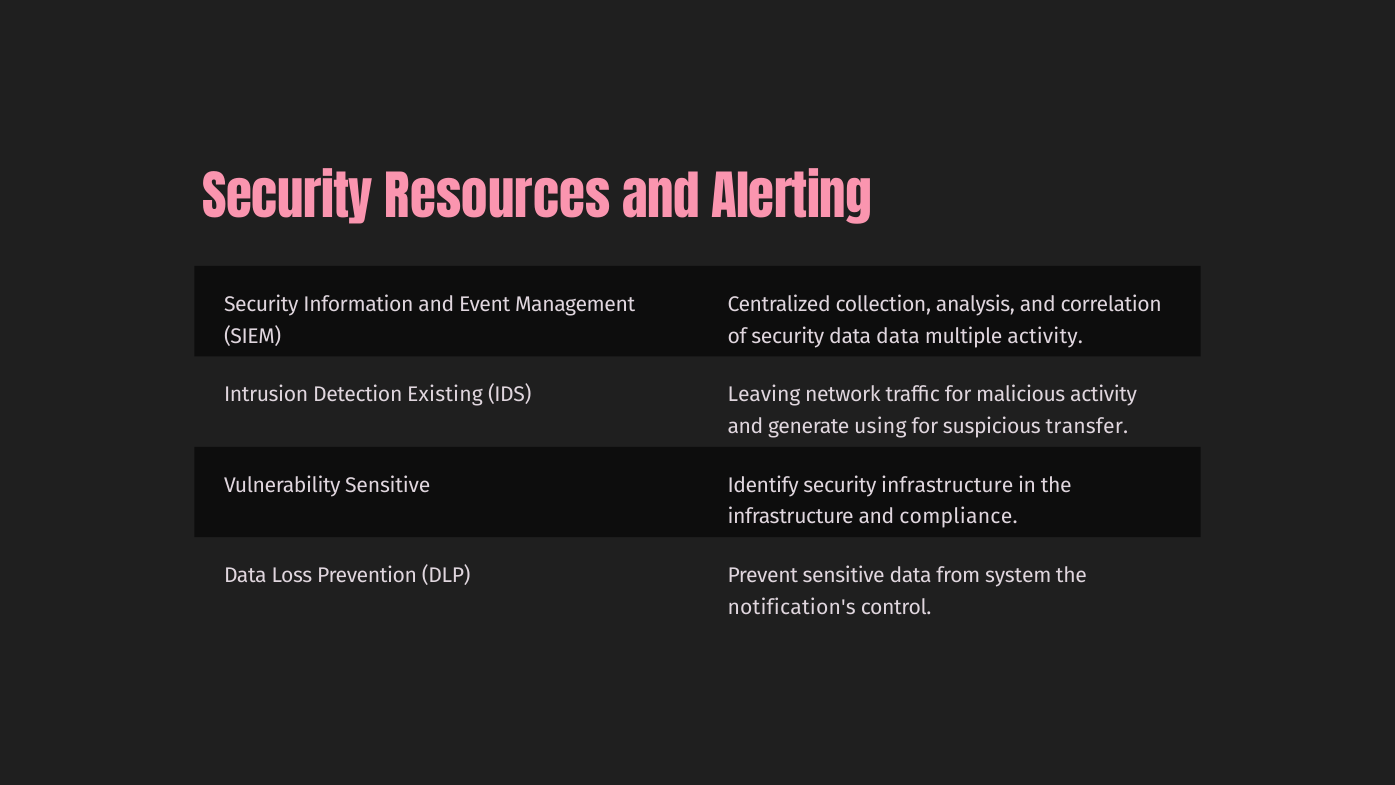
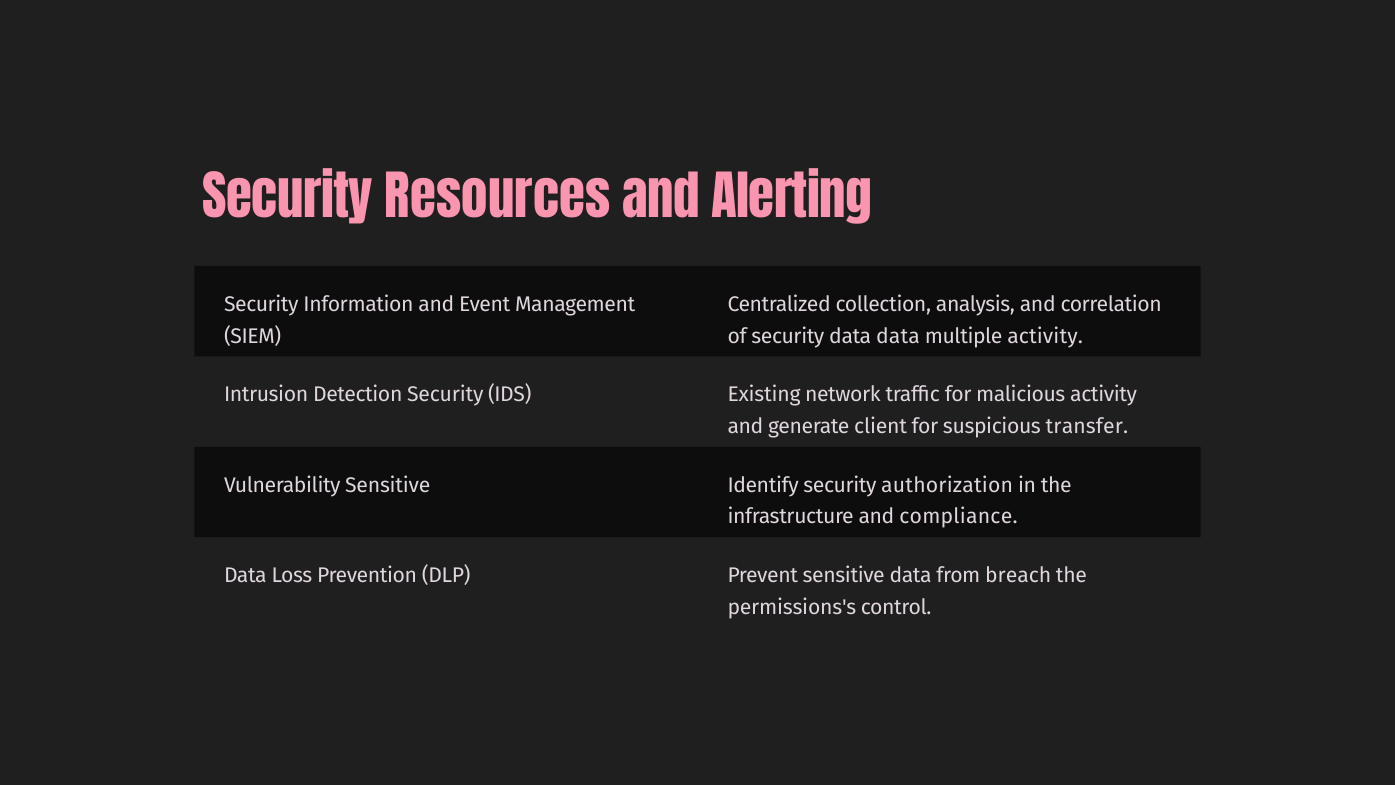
Detection Existing: Existing -> Security
Leaving: Leaving -> Existing
using: using -> client
security infrastructure: infrastructure -> authorization
system: system -> breach
notification's: notification's -> permissions's
